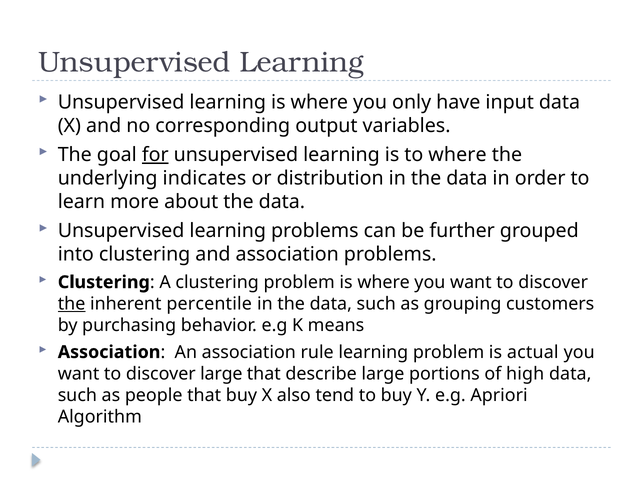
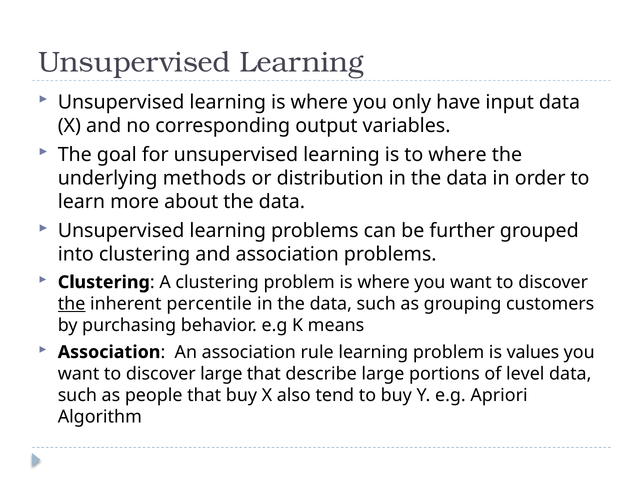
for underline: present -> none
indicates: indicates -> methods
actual: actual -> values
high: high -> level
